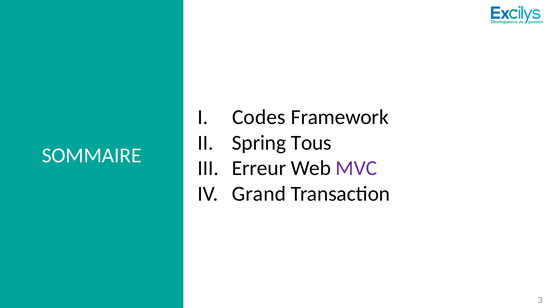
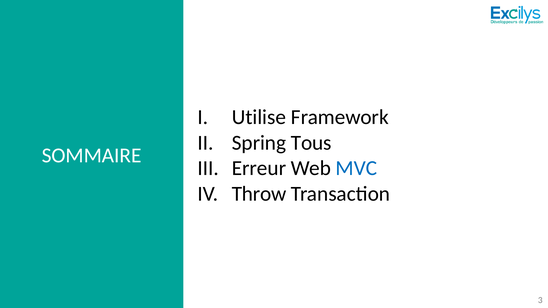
Codes: Codes -> Utilise
MVC colour: purple -> blue
Grand: Grand -> Throw
